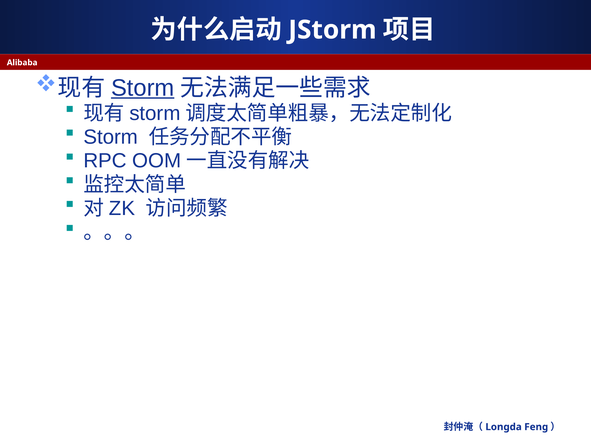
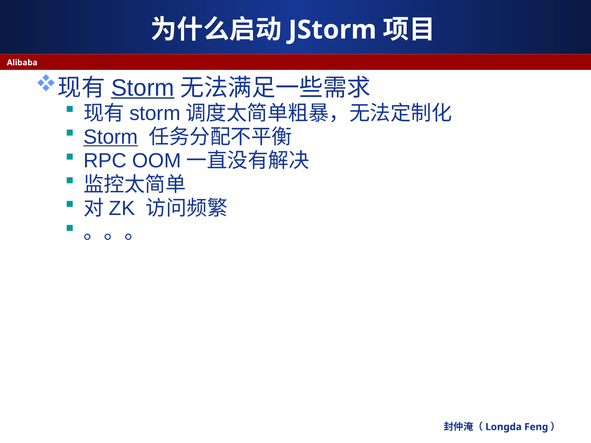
Storm at (111, 137) underline: none -> present
